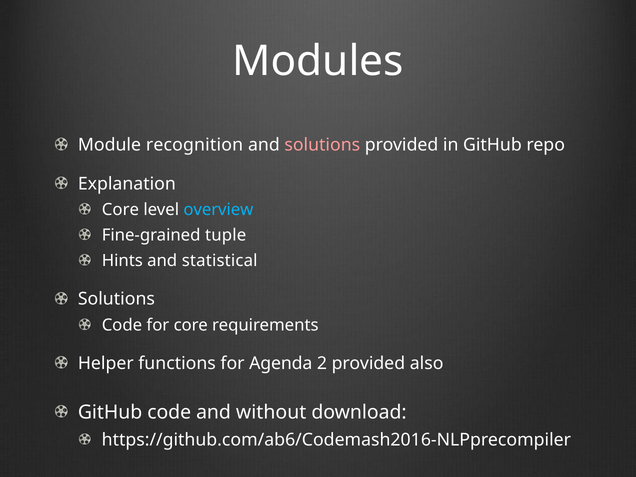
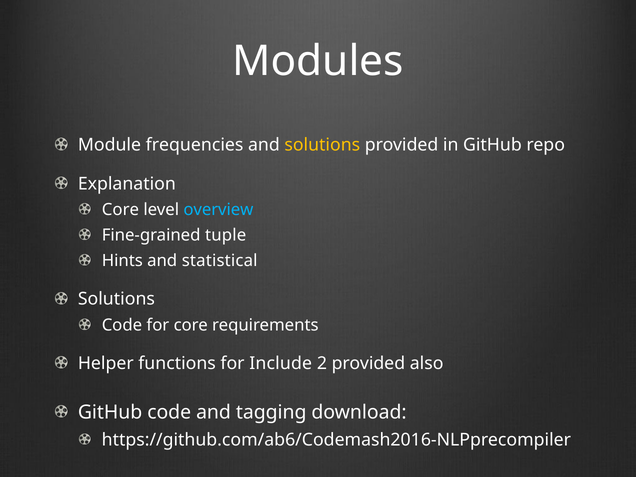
recognition: recognition -> frequencies
solutions at (322, 145) colour: pink -> yellow
Agenda: Agenda -> Include
without: without -> tagging
